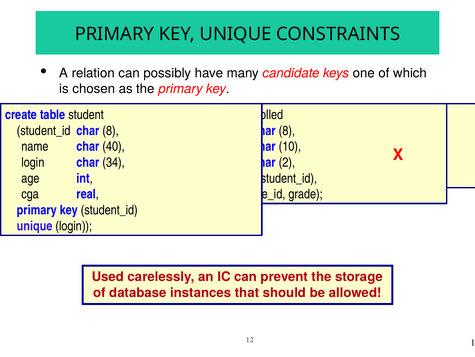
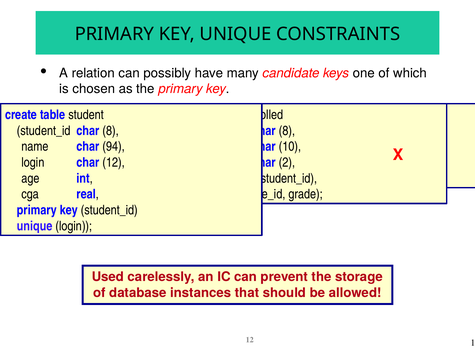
40: 40 -> 94
char 34: 34 -> 12
